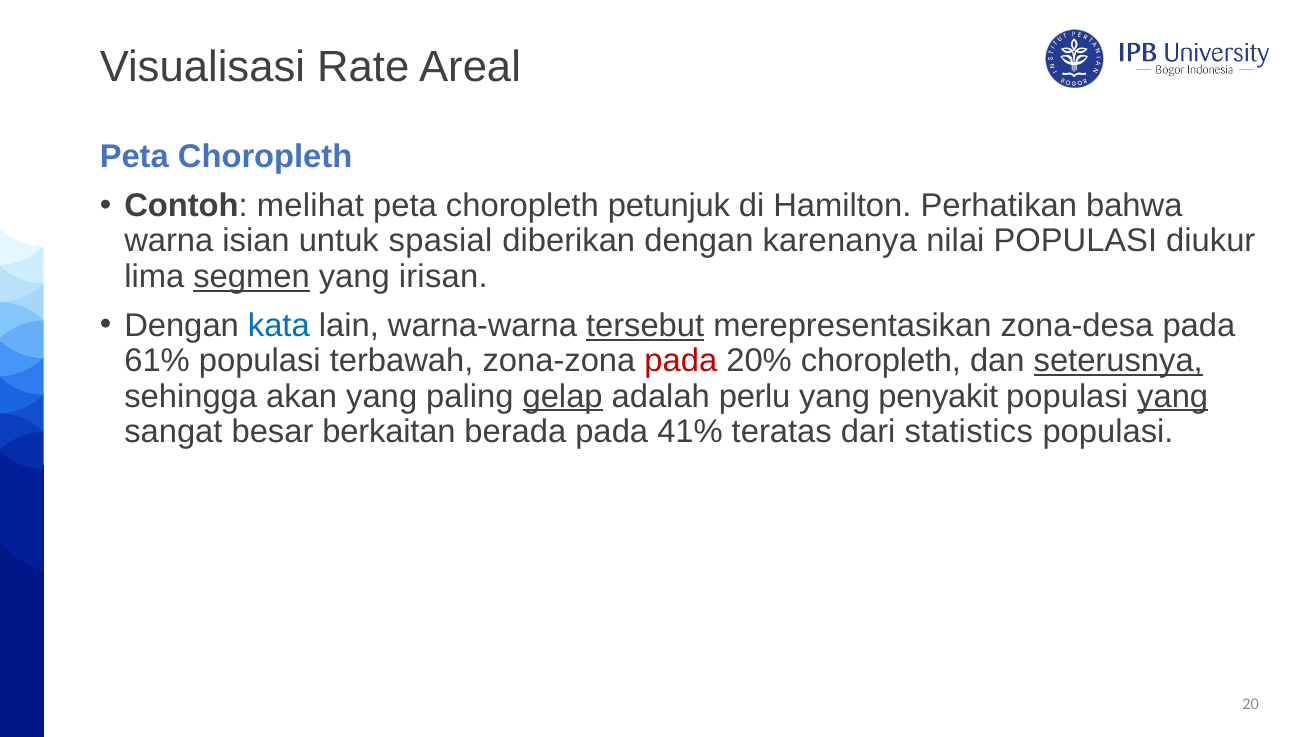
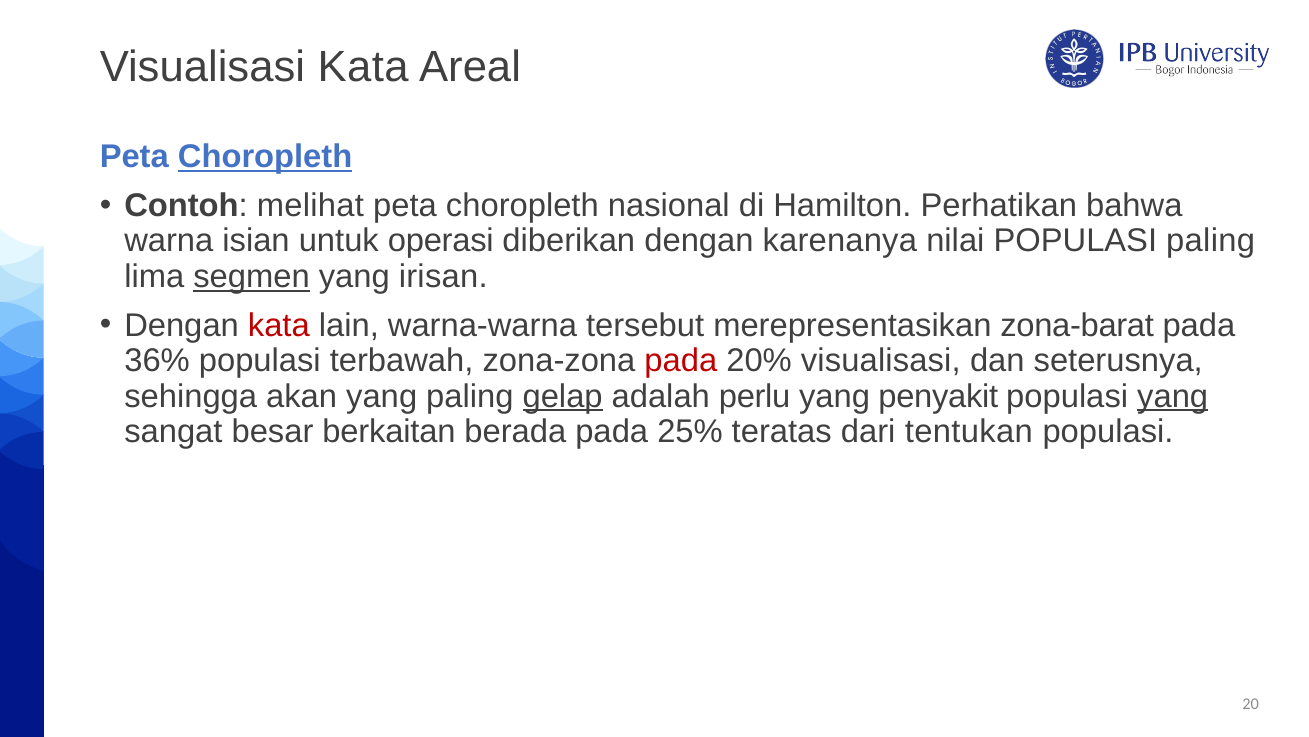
Visualisasi Rate: Rate -> Kata
Choropleth at (265, 157) underline: none -> present
petunjuk: petunjuk -> nasional
spasial: spasial -> operasi
POPULASI diukur: diukur -> paling
kata at (279, 325) colour: blue -> red
tersebut underline: present -> none
zona-desa: zona-desa -> zona-barat
61%: 61% -> 36%
20% choropleth: choropleth -> visualisasi
seterusnya underline: present -> none
41%: 41% -> 25%
statistics: statistics -> tentukan
